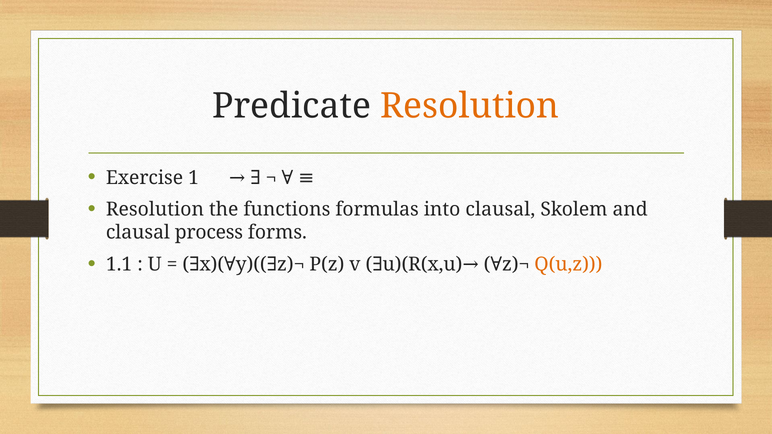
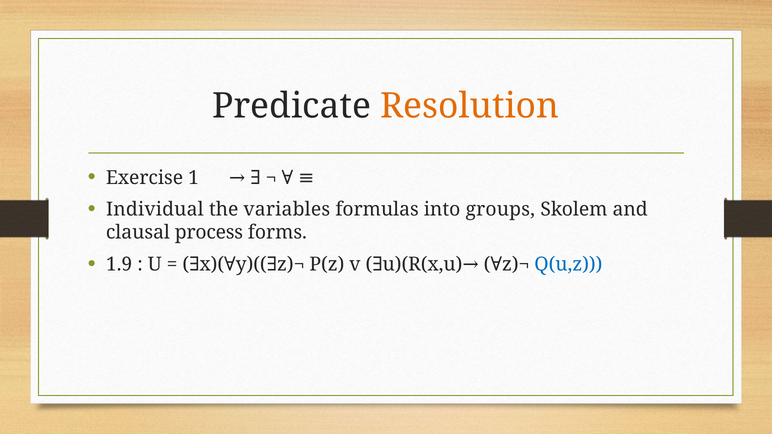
Resolution at (155, 210): Resolution -> Individual
functions: functions -> variables
into clausal: clausal -> groups
1.1: 1.1 -> 1.9
Q(u,z colour: orange -> blue
